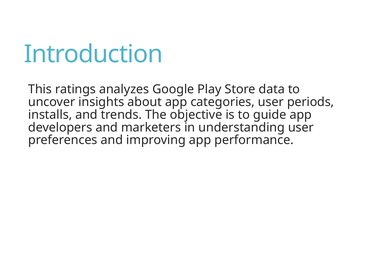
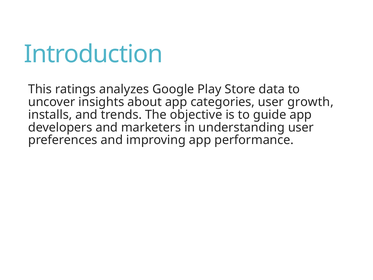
periods: periods -> growth
